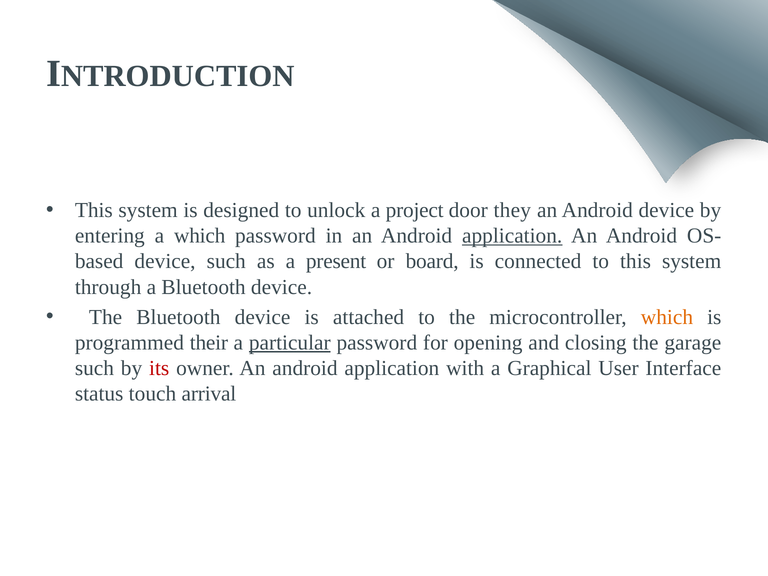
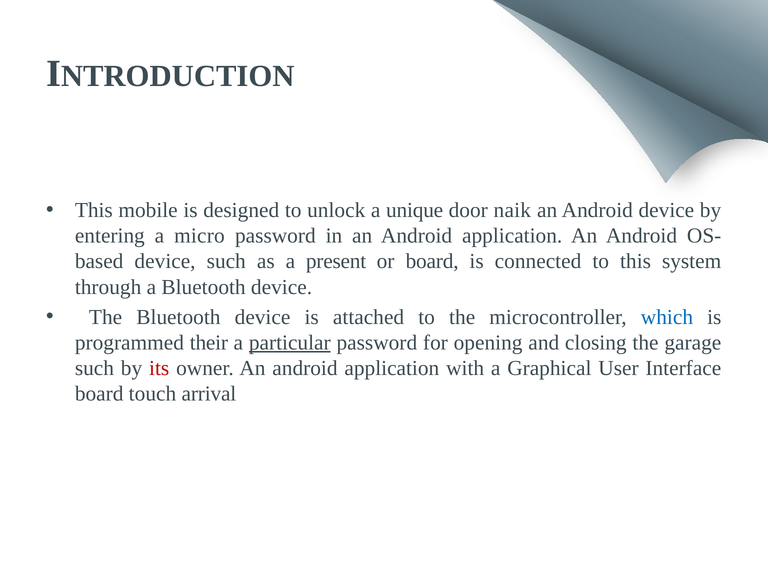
system at (148, 210): system -> mobile
project: project -> unique
they: they -> naik
a which: which -> micro
application at (512, 236) underline: present -> none
which at (667, 317) colour: orange -> blue
status at (99, 394): status -> board
